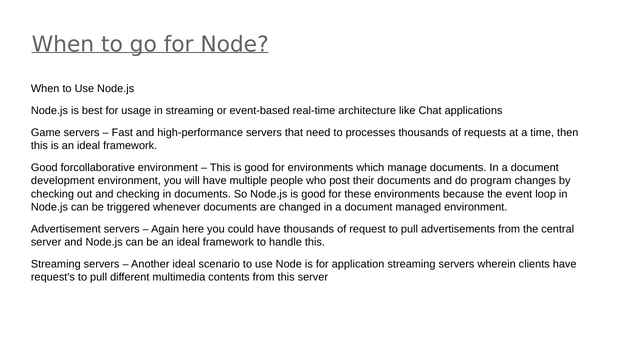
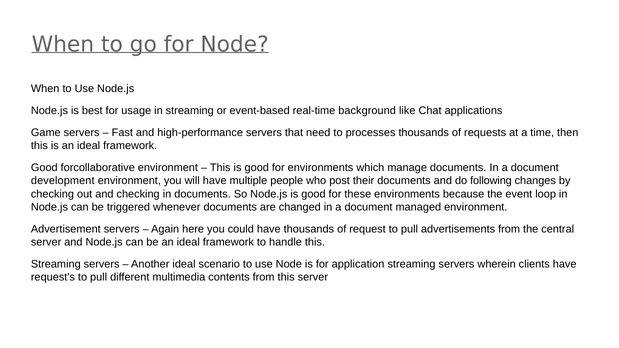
architecture: architecture -> background
program: program -> following
